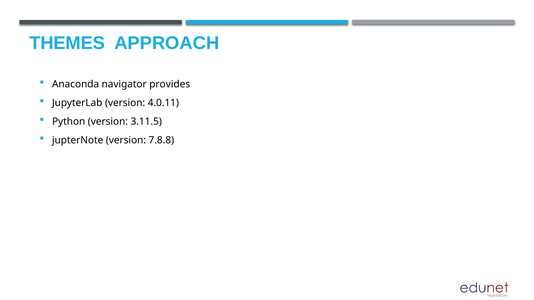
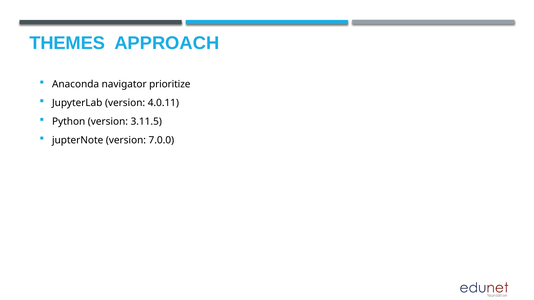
provides: provides -> prioritize
7.8.8: 7.8.8 -> 7.0.0
